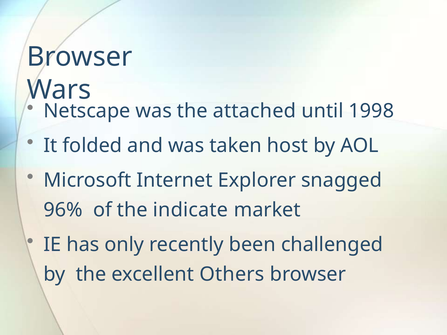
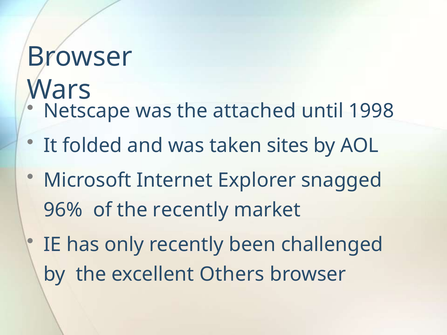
host: host -> sites
the indicate: indicate -> recently
